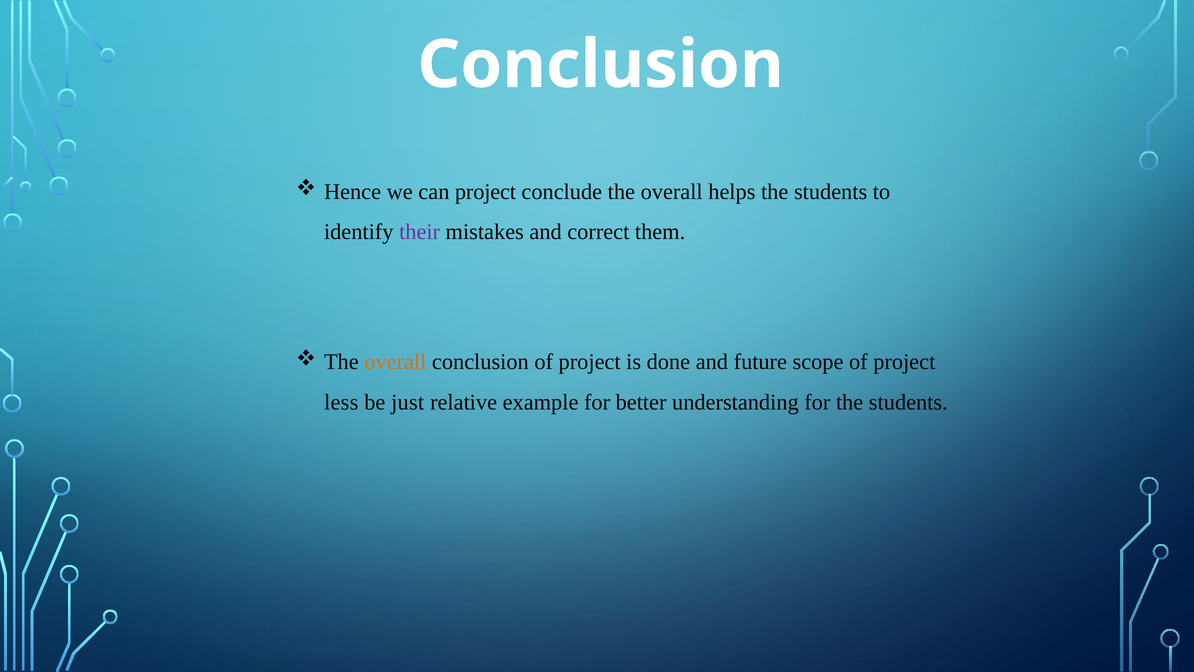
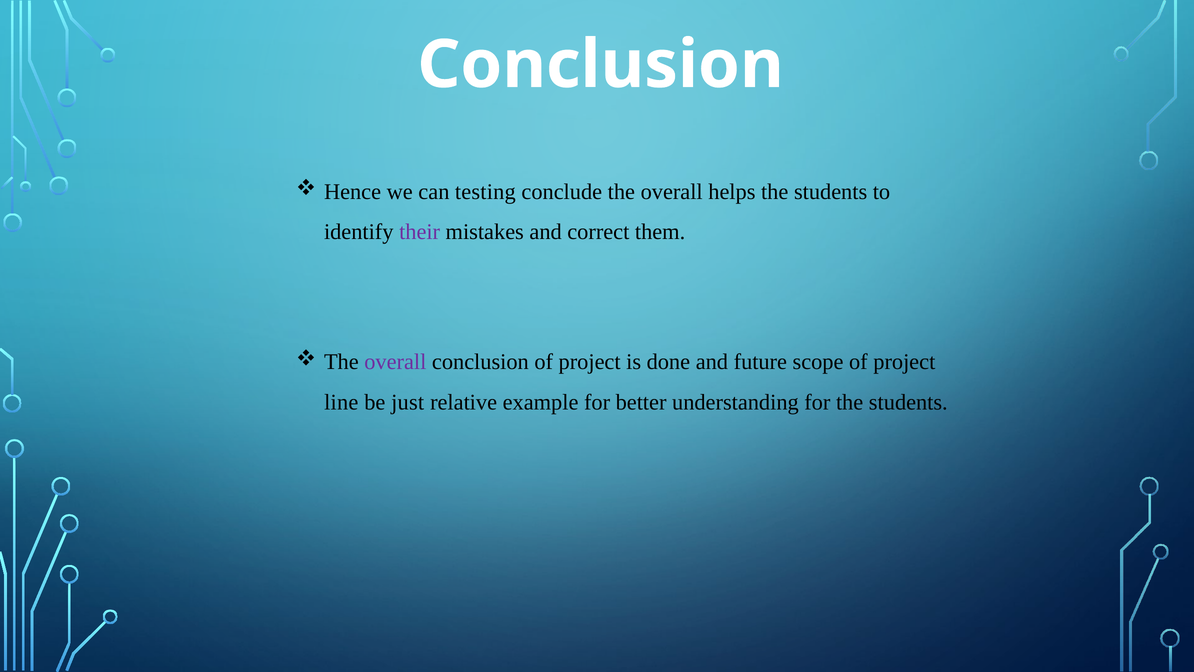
can project: project -> testing
overall at (395, 362) colour: orange -> purple
less: less -> line
